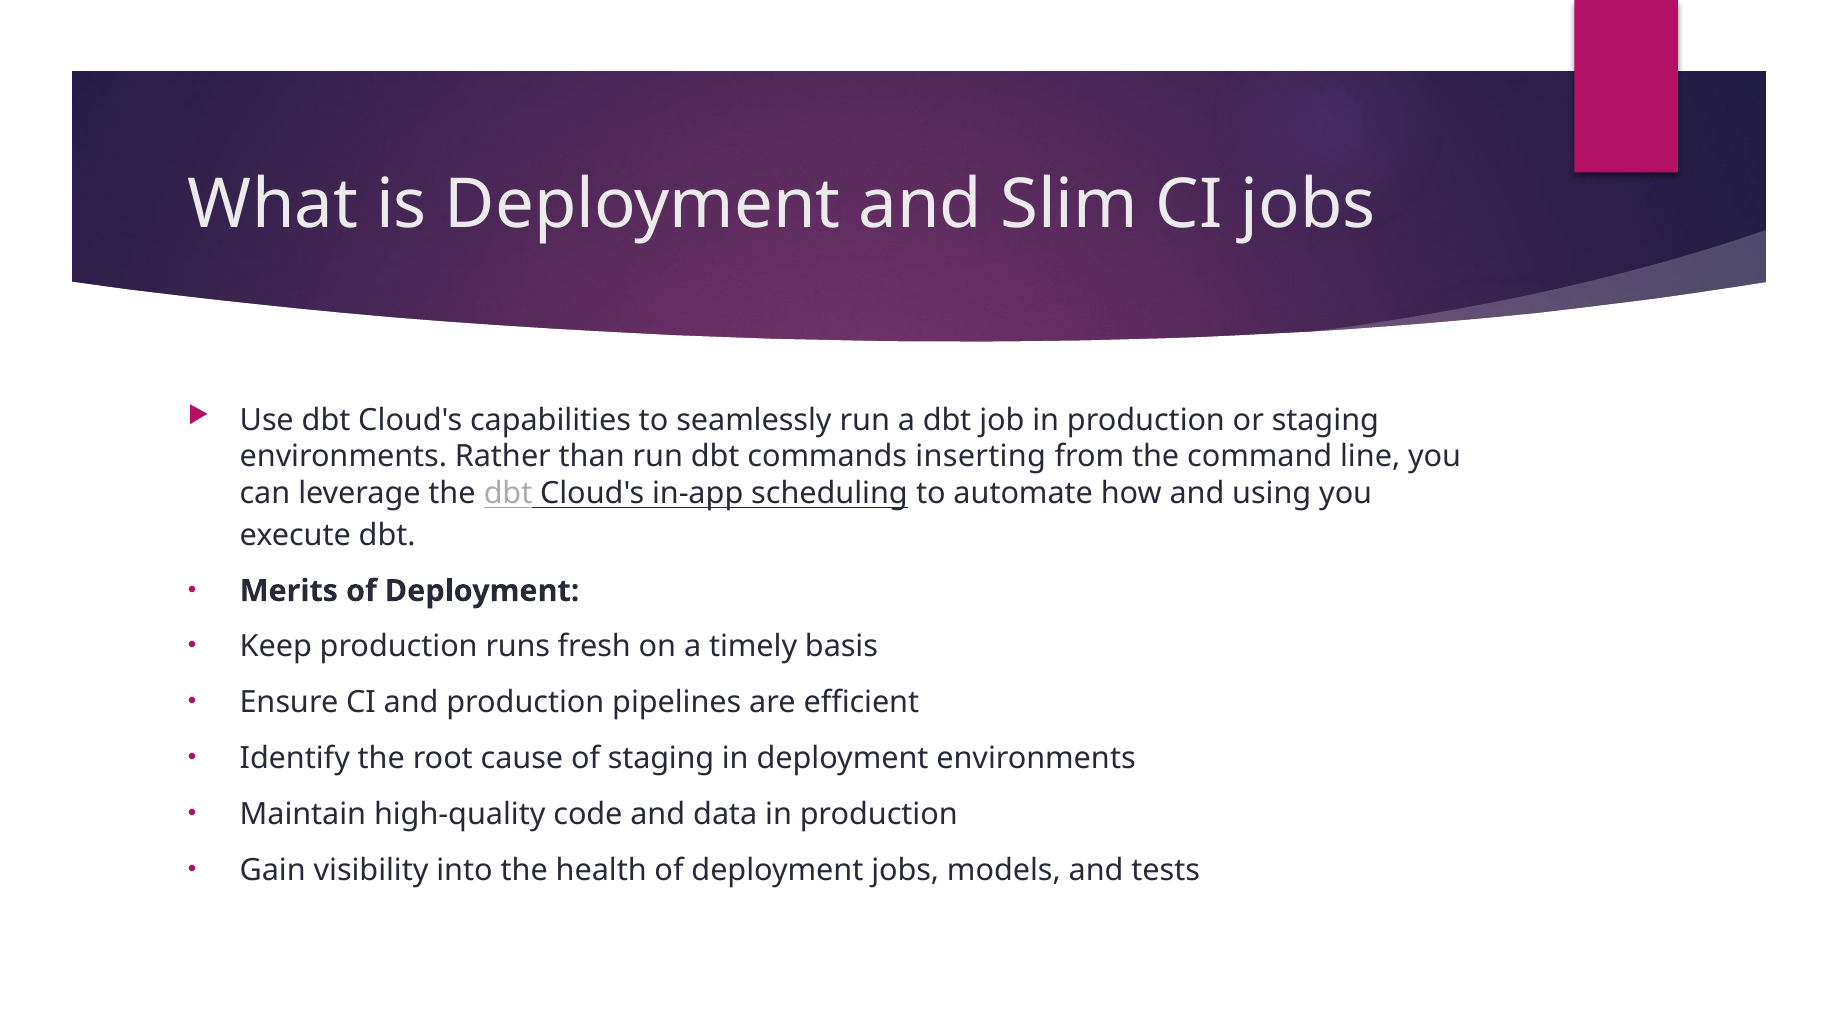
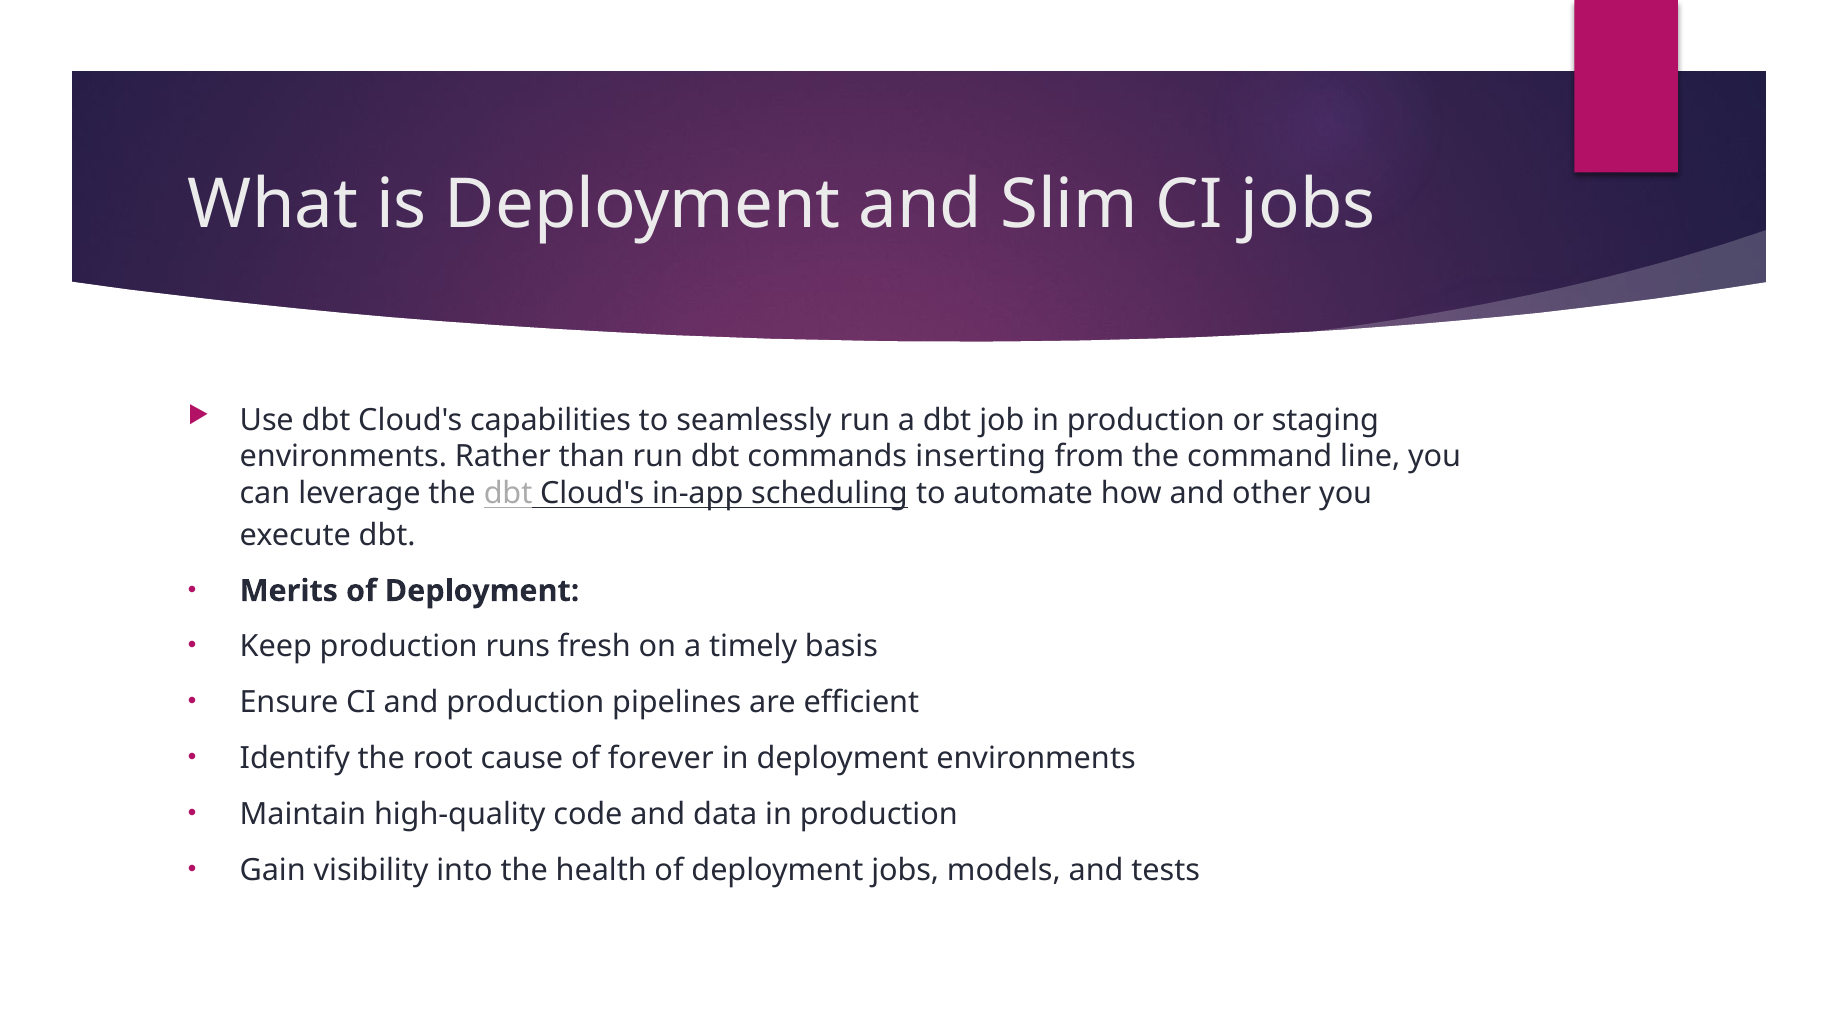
using: using -> other
of staging: staging -> forever
